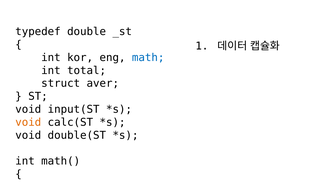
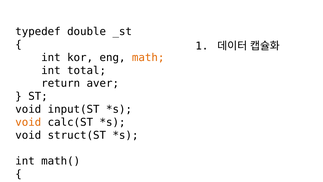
math colour: blue -> orange
struct: struct -> return
double(ST: double(ST -> struct(ST
